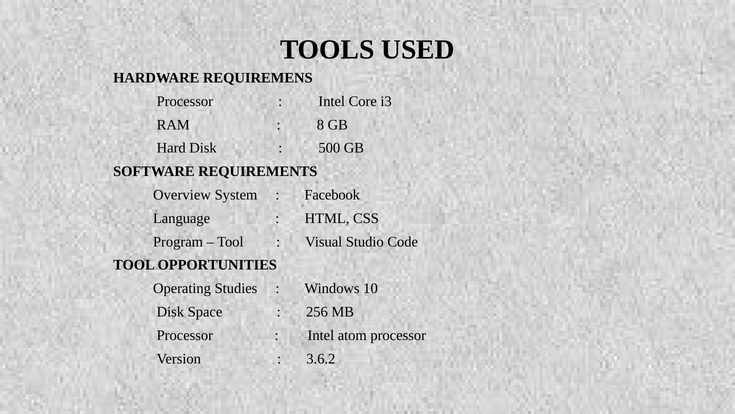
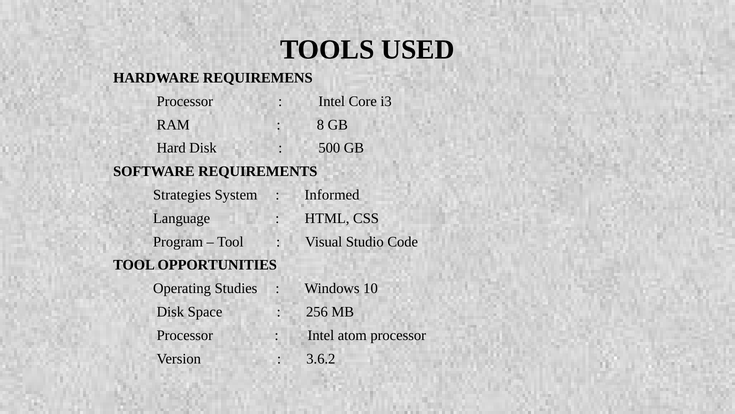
Overview: Overview -> Strategies
Facebook: Facebook -> Informed
